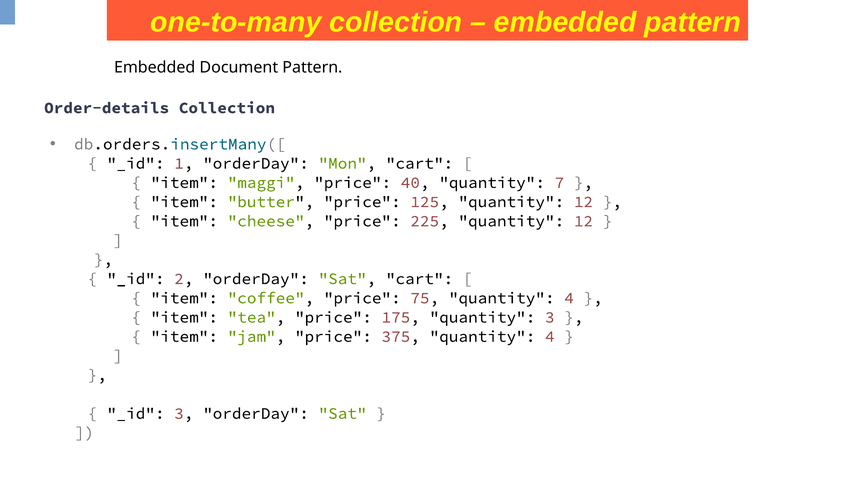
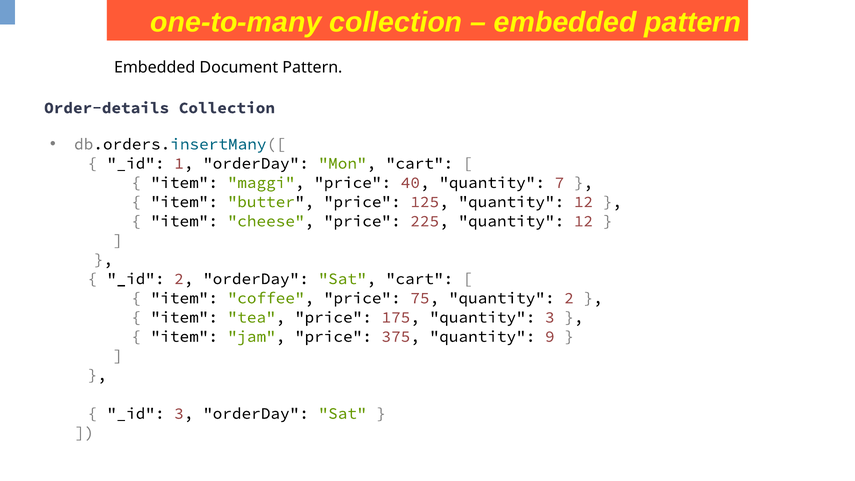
75 quantity 4: 4 -> 2
375 quantity 4: 4 -> 9
